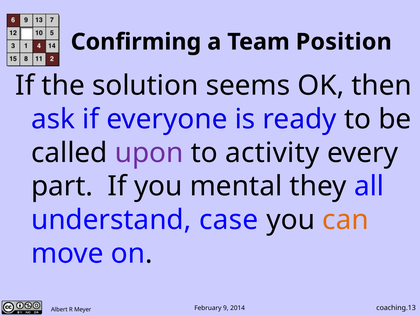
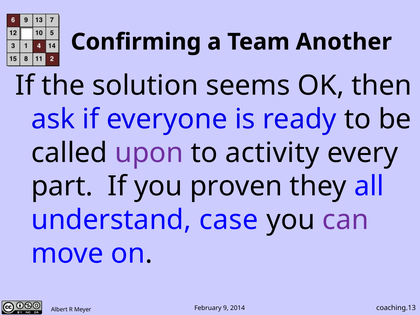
Position: Position -> Another
mental: mental -> proven
can colour: orange -> purple
